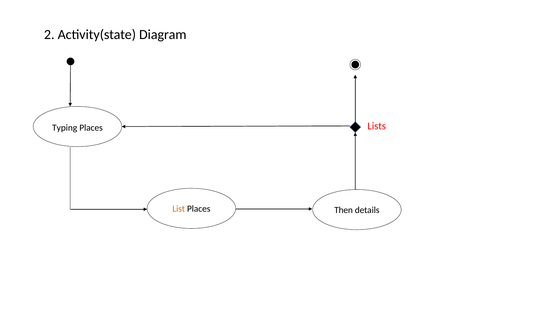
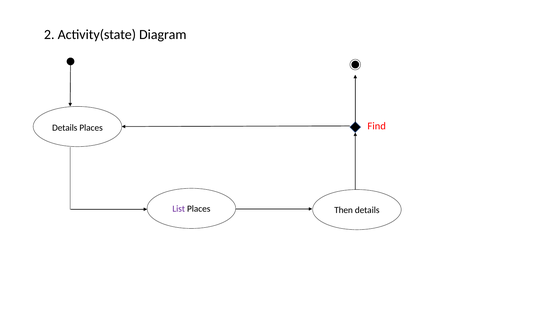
Lists: Lists -> Find
Typing at (65, 128): Typing -> Details
List colour: orange -> purple
